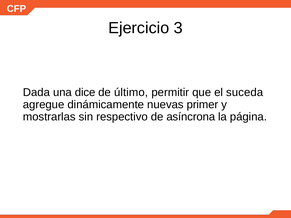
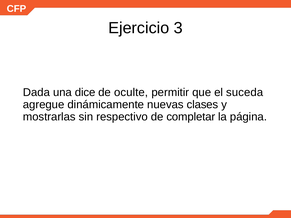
último: último -> oculte
primer: primer -> clases
asíncrona: asíncrona -> completar
